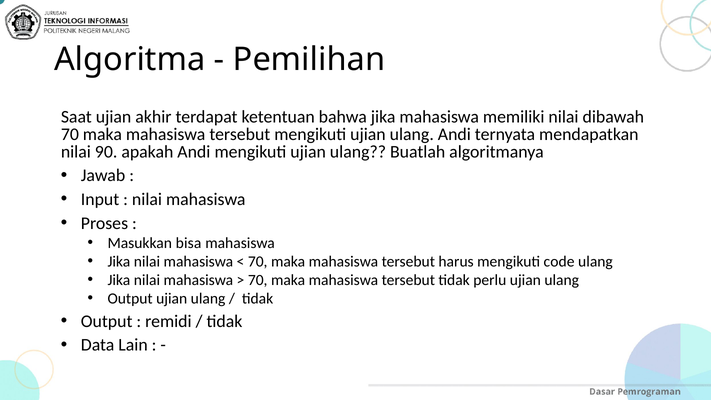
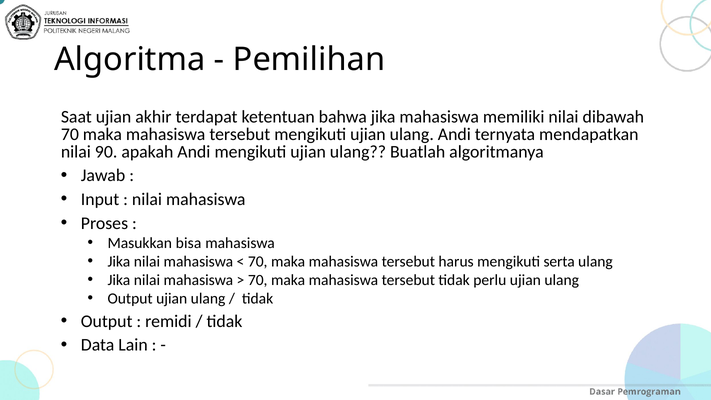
code: code -> serta
